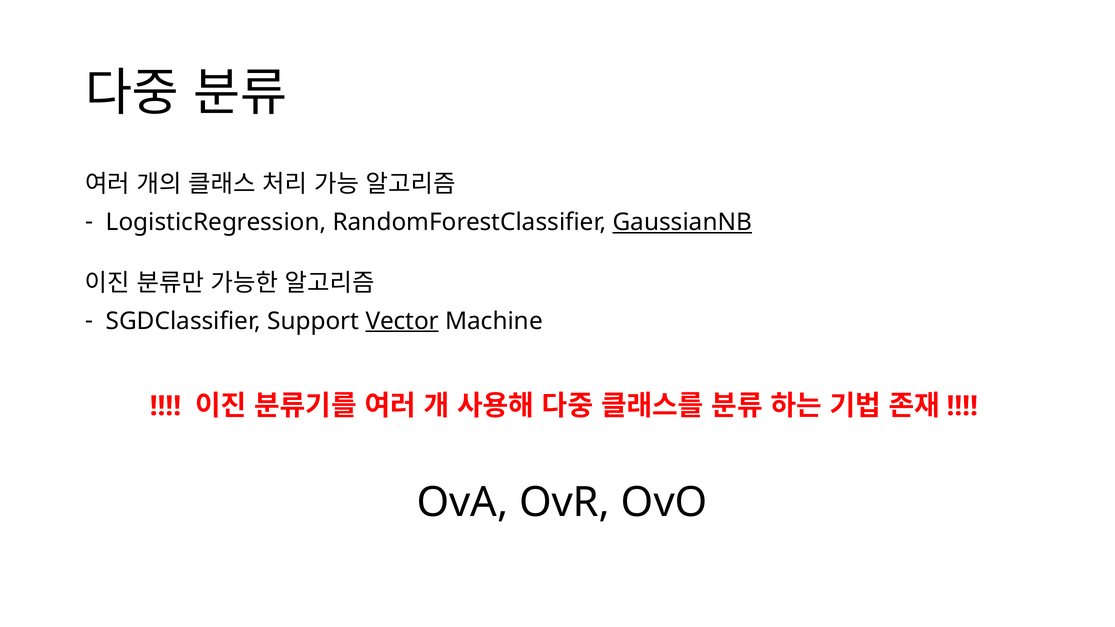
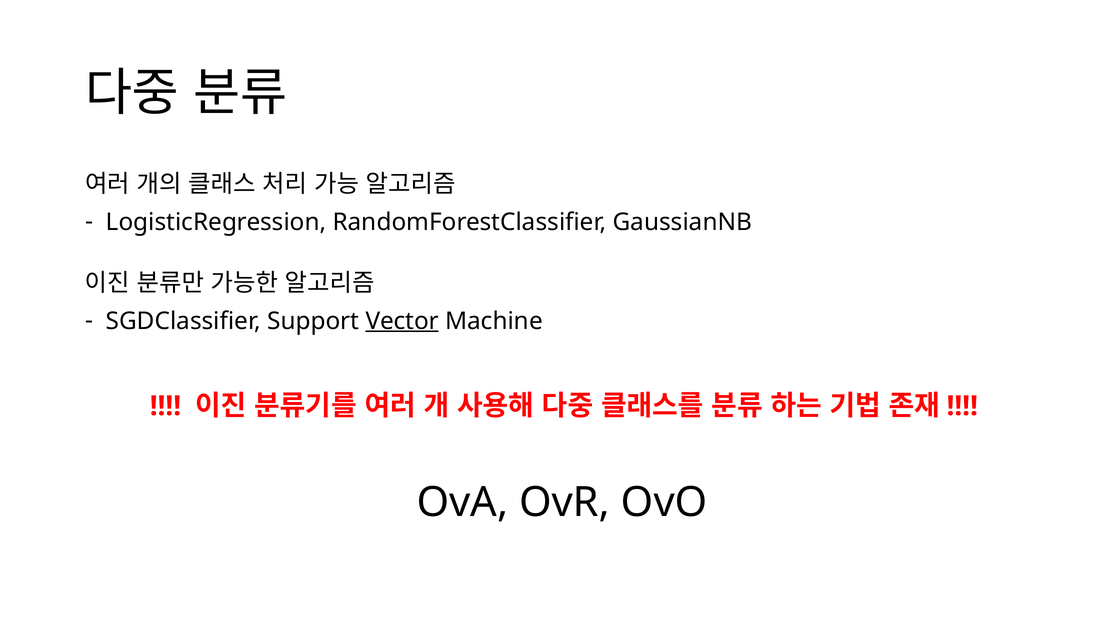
GaussianNB underline: present -> none
